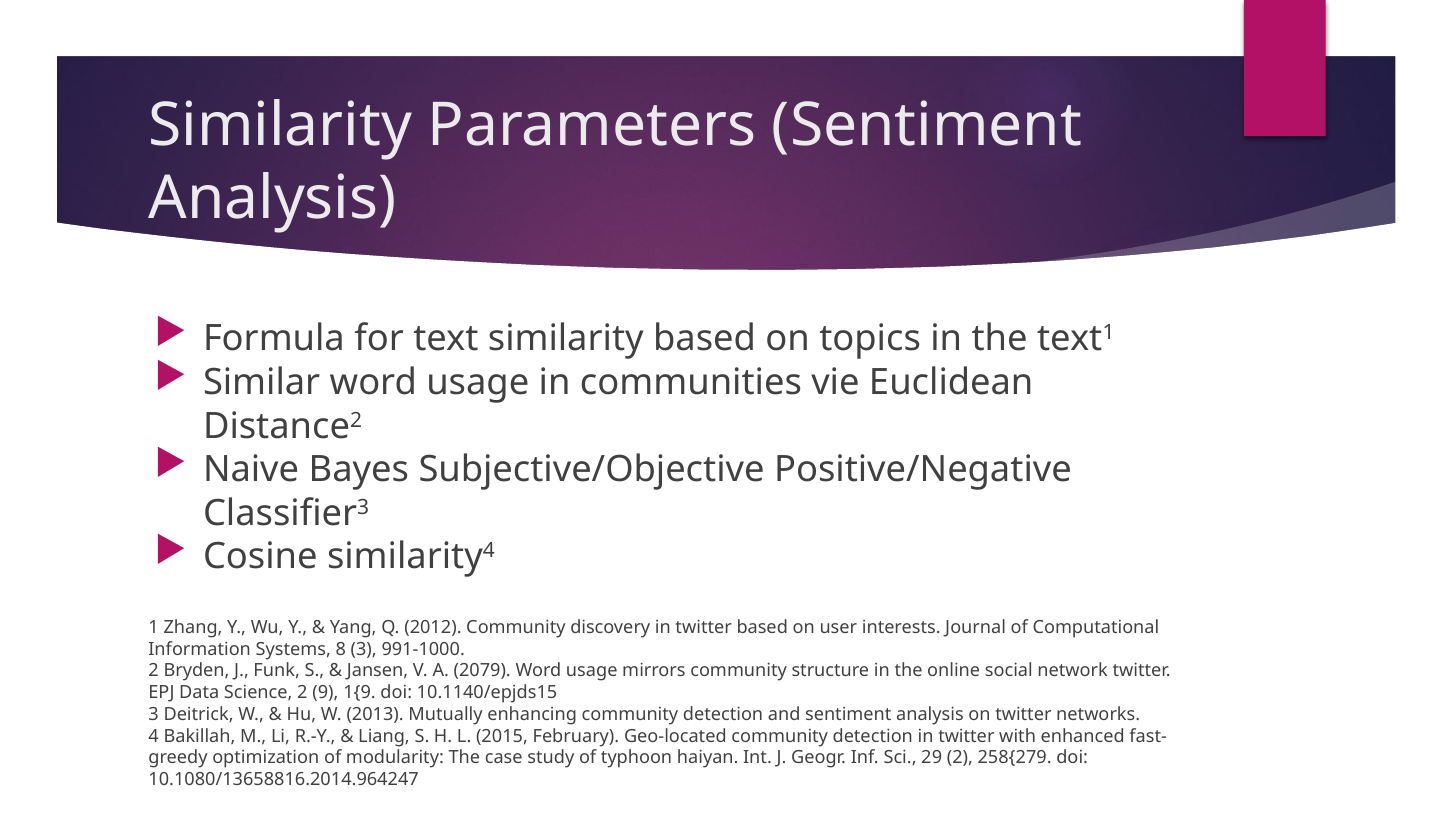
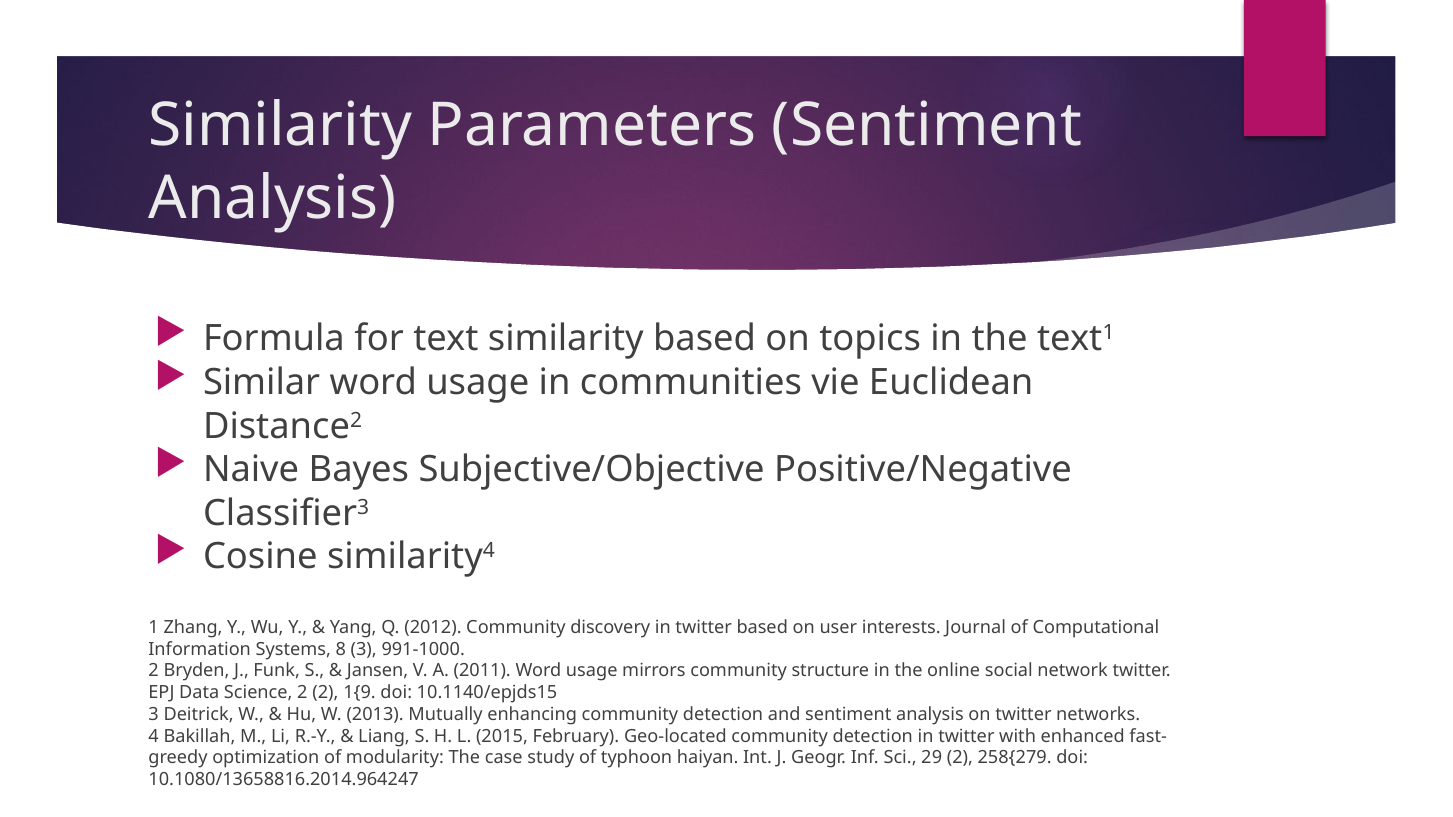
2079: 2079 -> 2011
2 9: 9 -> 2
